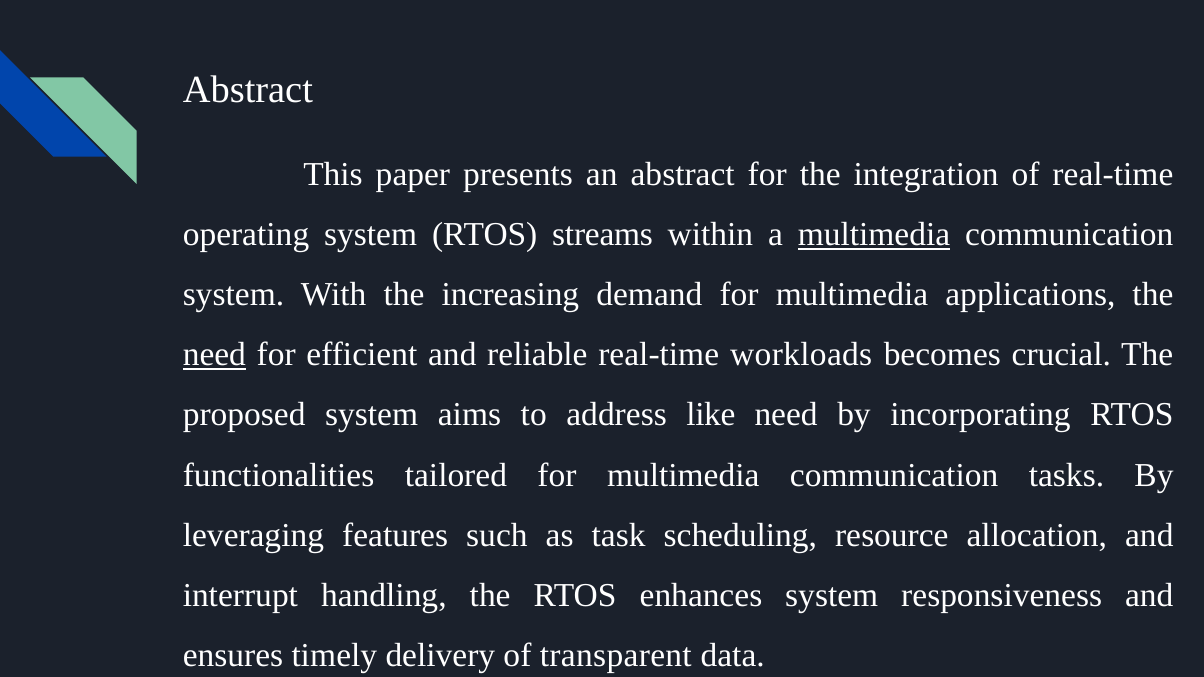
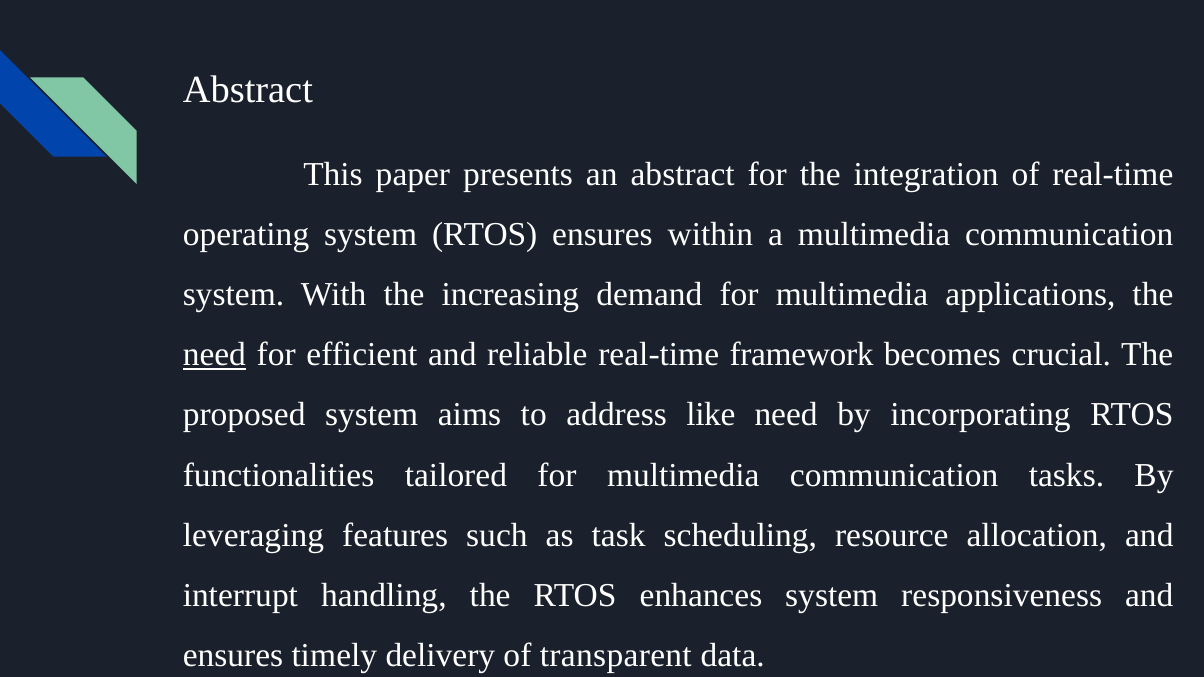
RTOS streams: streams -> ensures
multimedia at (874, 234) underline: present -> none
workloads: workloads -> framework
